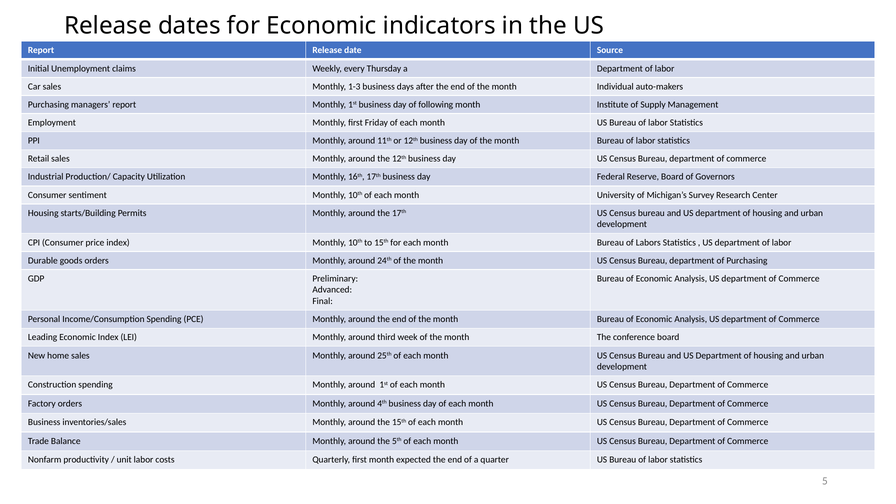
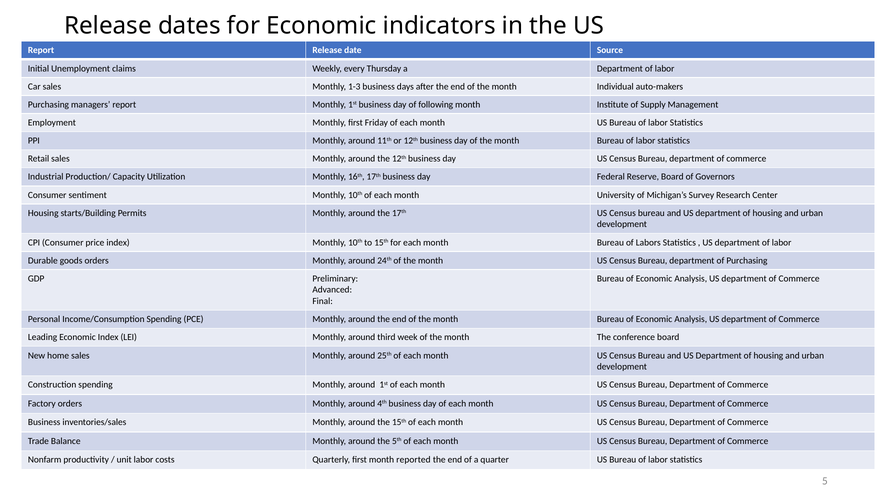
expected: expected -> reported
